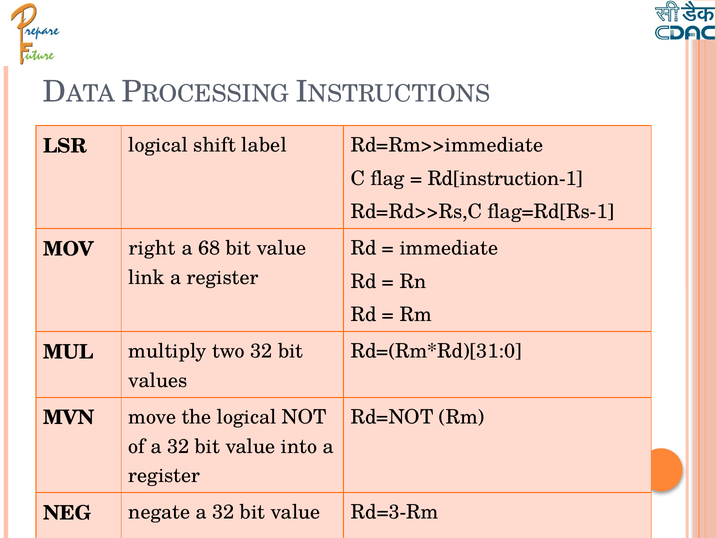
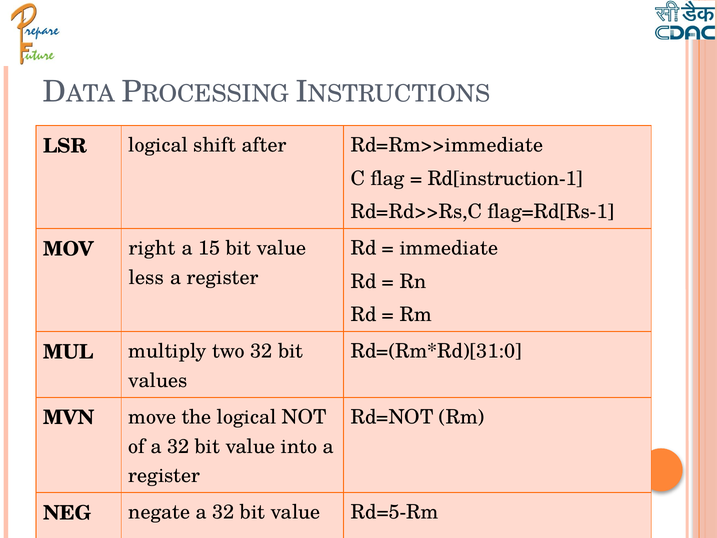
label: label -> after
68: 68 -> 15
link: link -> less
Rd=3-Rm: Rd=3-Rm -> Rd=5-Rm
